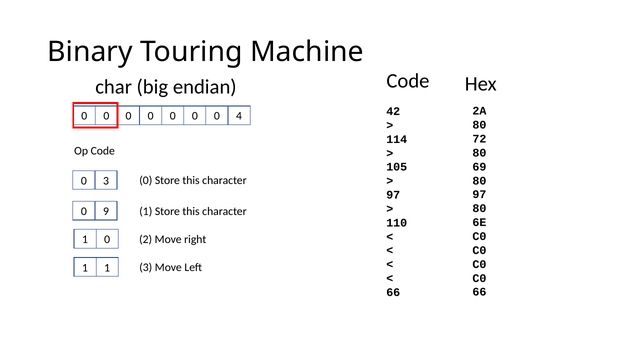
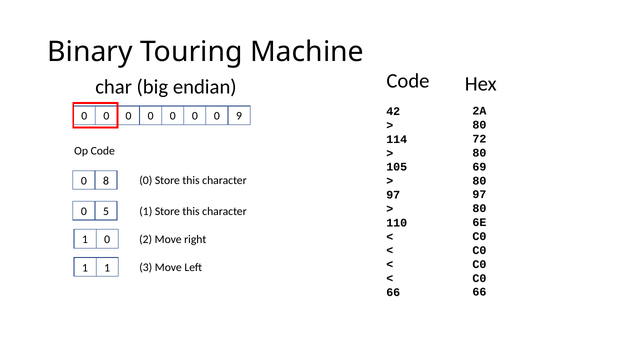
4: 4 -> 9
0 3: 3 -> 8
9: 9 -> 5
